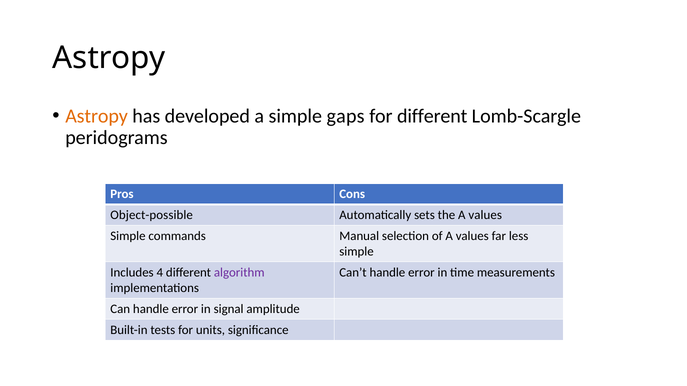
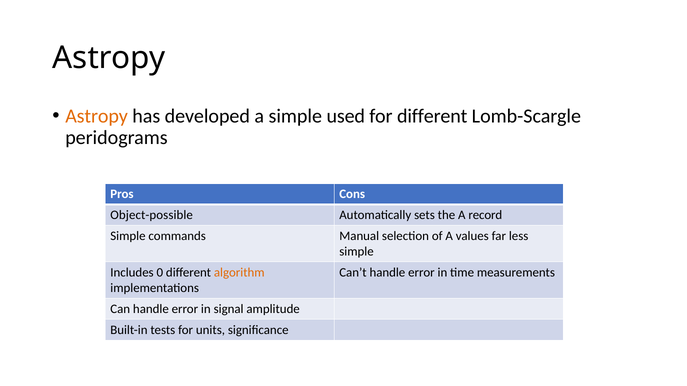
gaps: gaps -> used
the A values: values -> record
4: 4 -> 0
algorithm colour: purple -> orange
